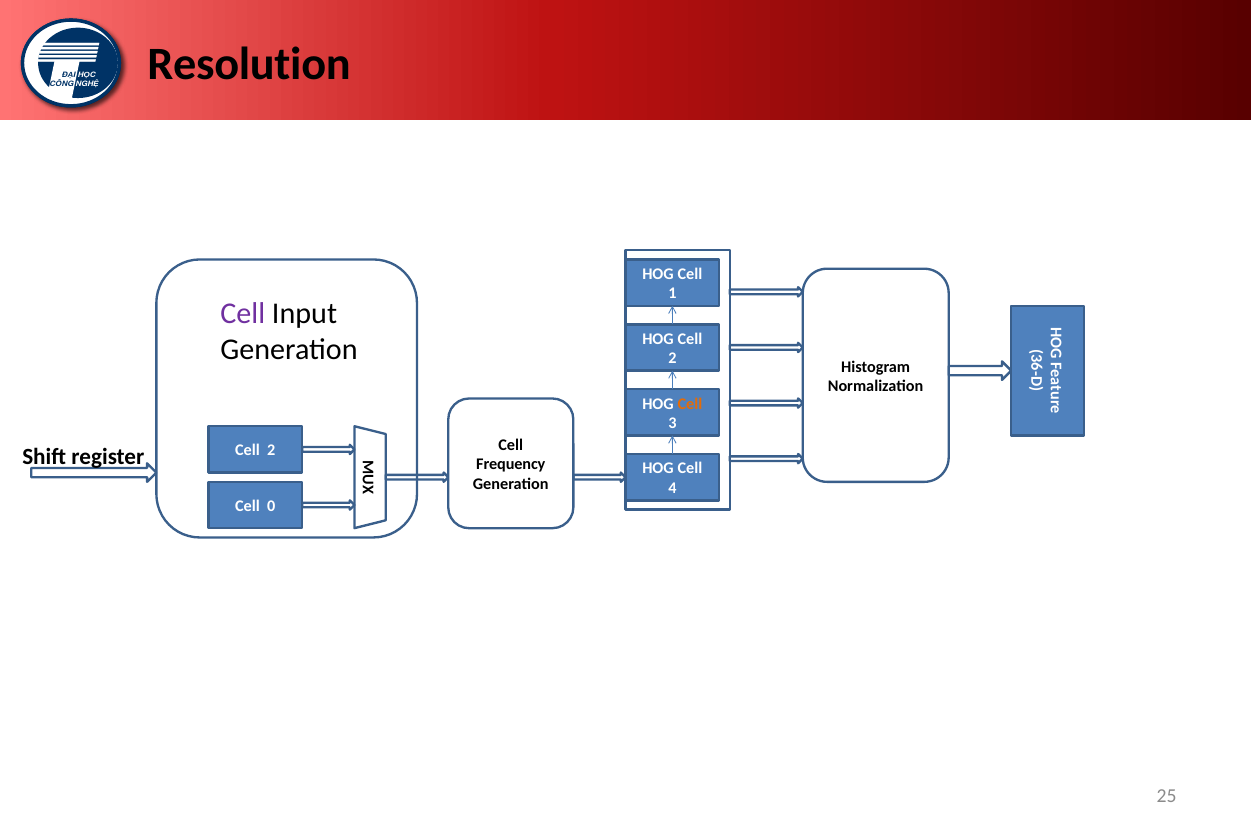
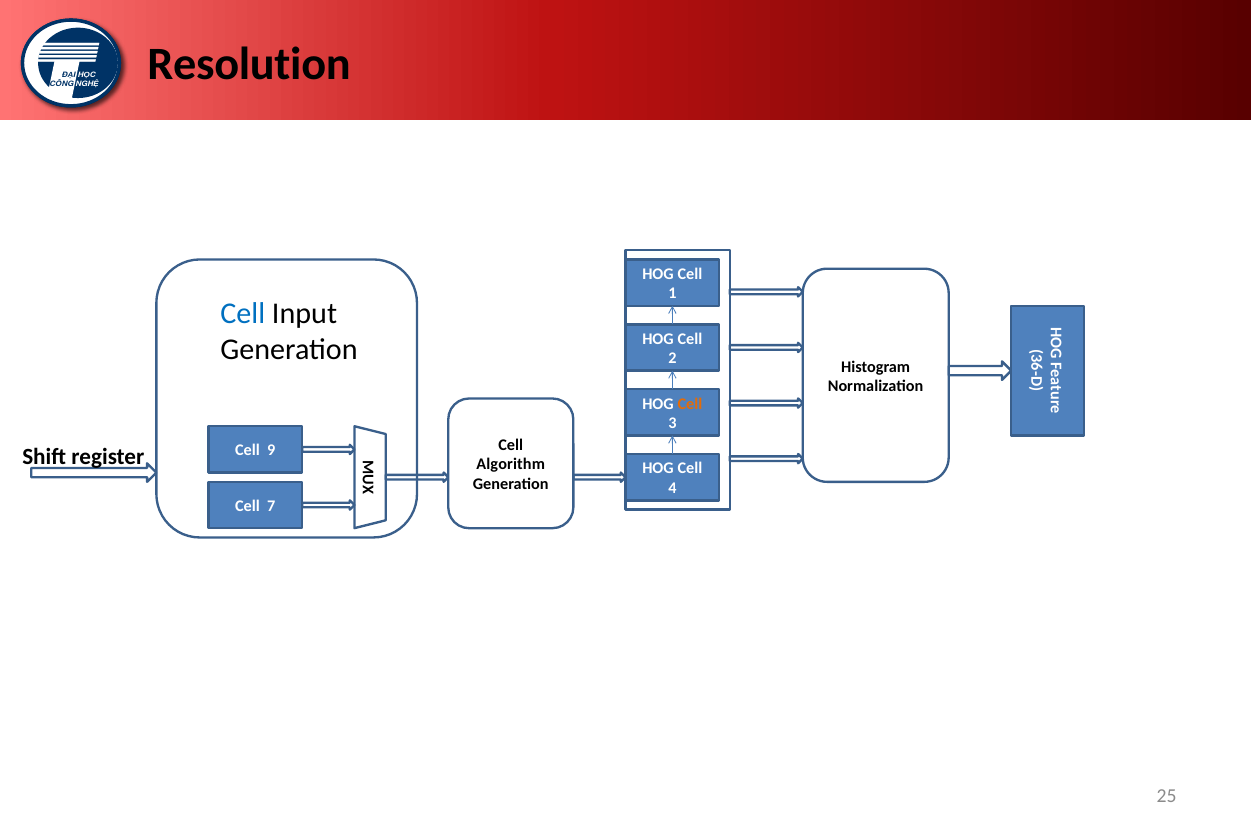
Cell at (243, 313) colour: purple -> blue
2 at (271, 451): 2 -> 9
Frequency: Frequency -> Algorithm
0: 0 -> 7
